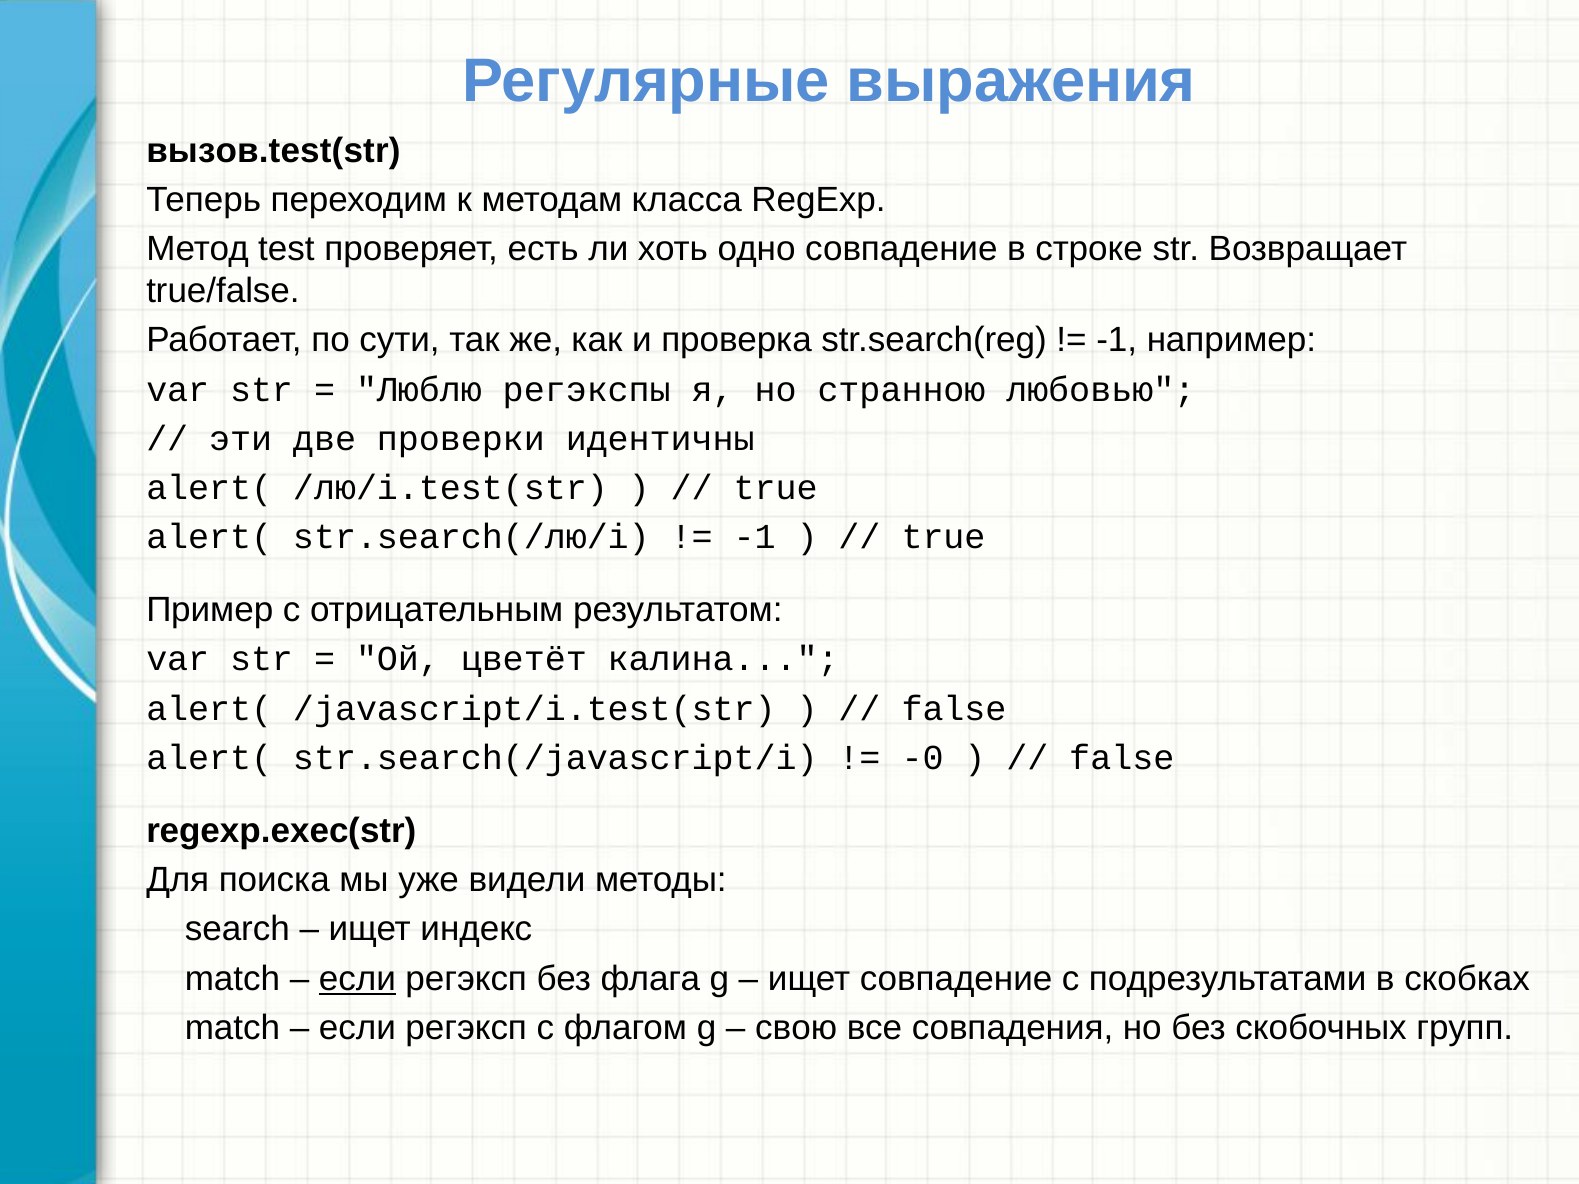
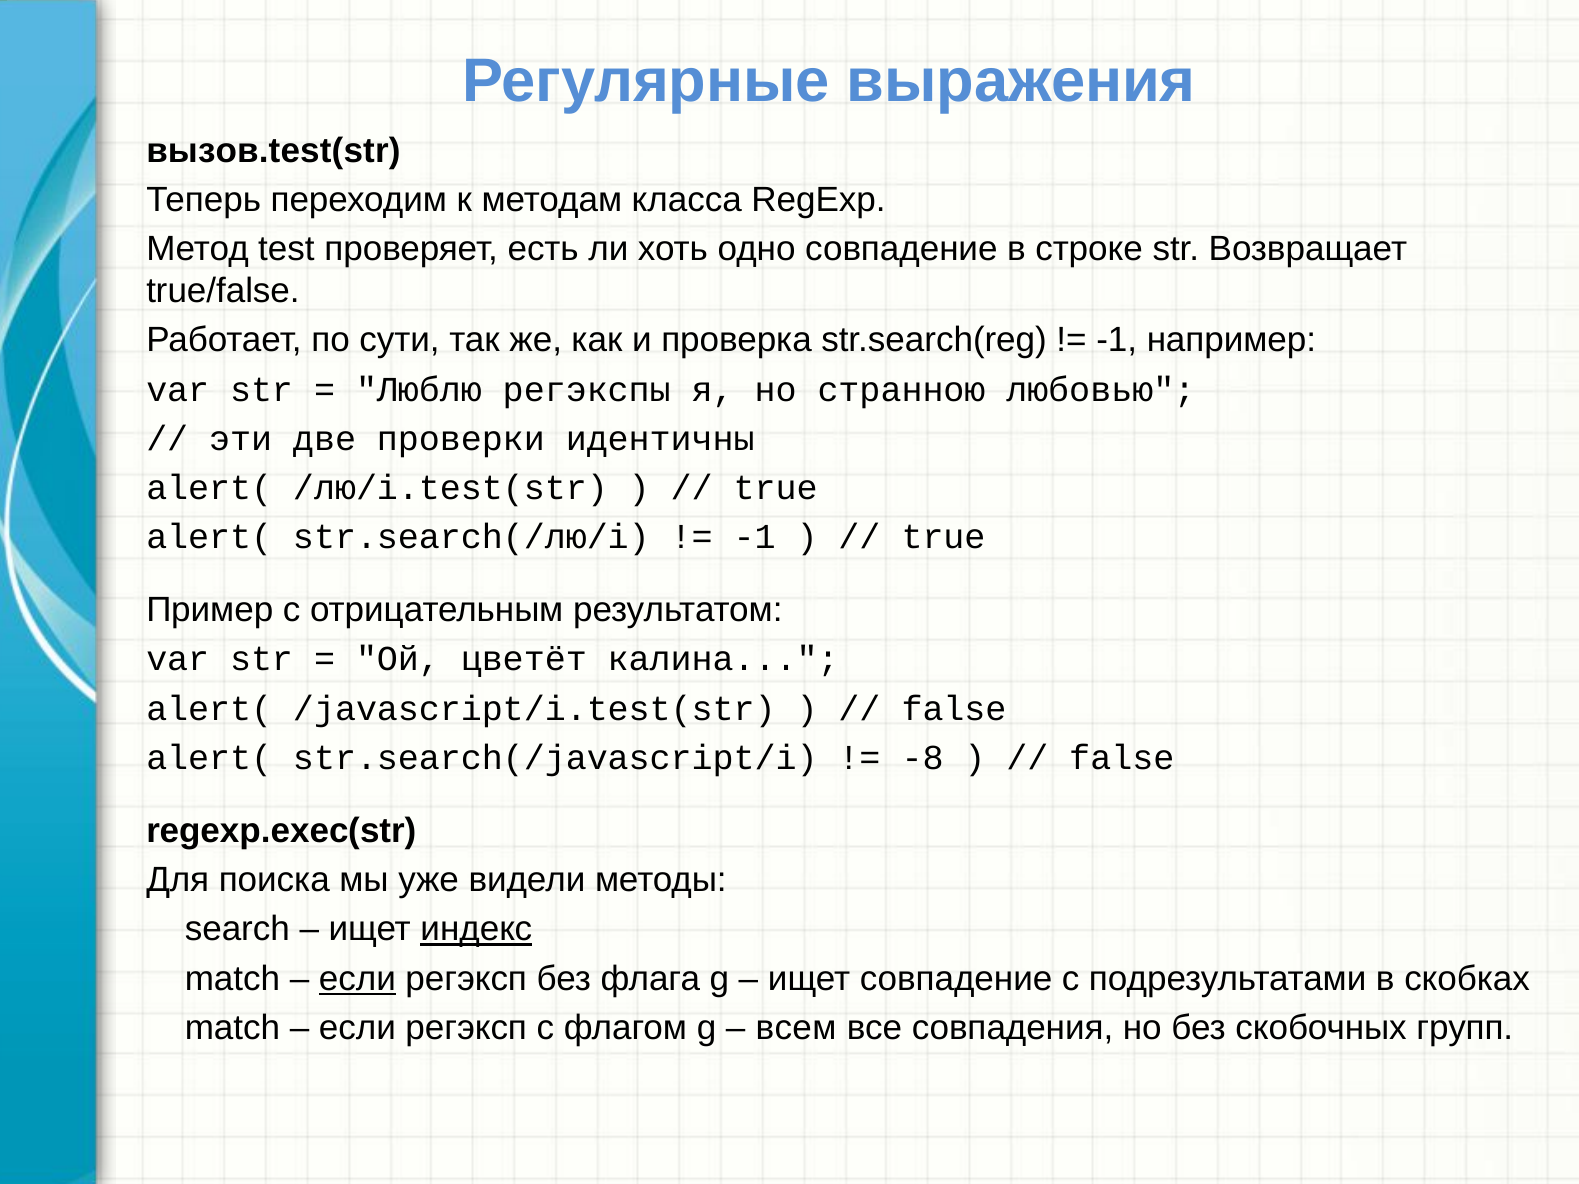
-0: -0 -> -8
индекс underline: none -> present
свою: свою -> всем
